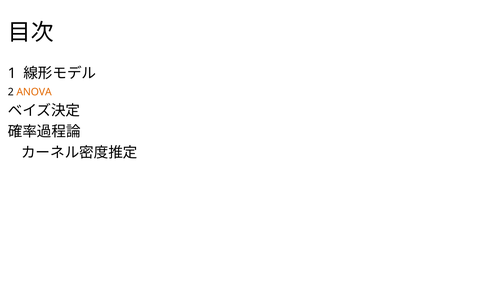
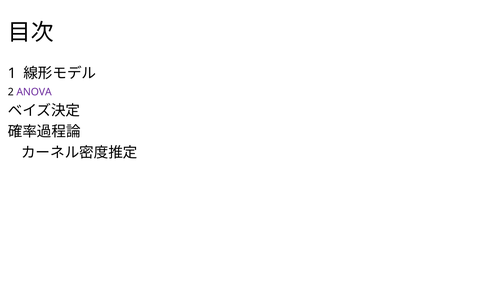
ANOVA colour: orange -> purple
